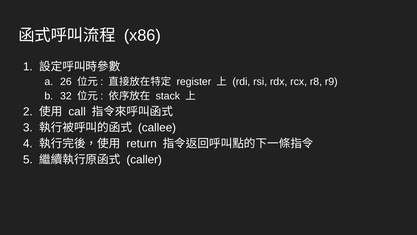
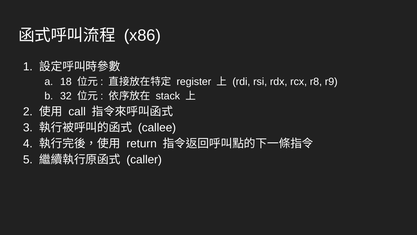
26: 26 -> 18
